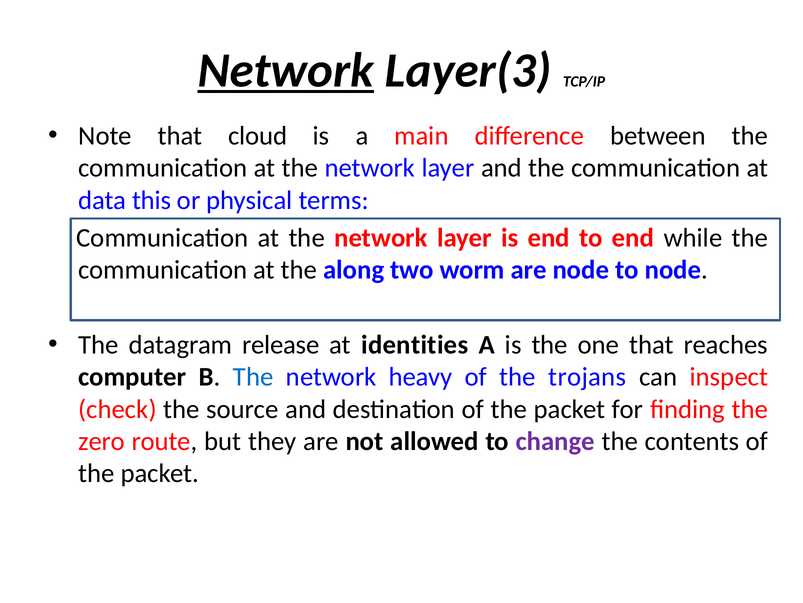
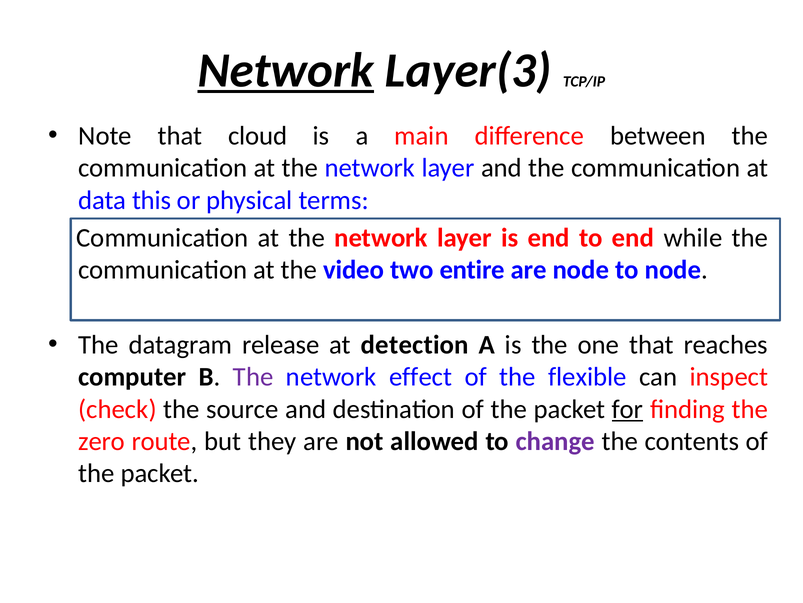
along: along -> video
worm: worm -> entire
identities: identities -> detection
The at (253, 377) colour: blue -> purple
heavy: heavy -> effect
trojans: trojans -> flexible
for underline: none -> present
